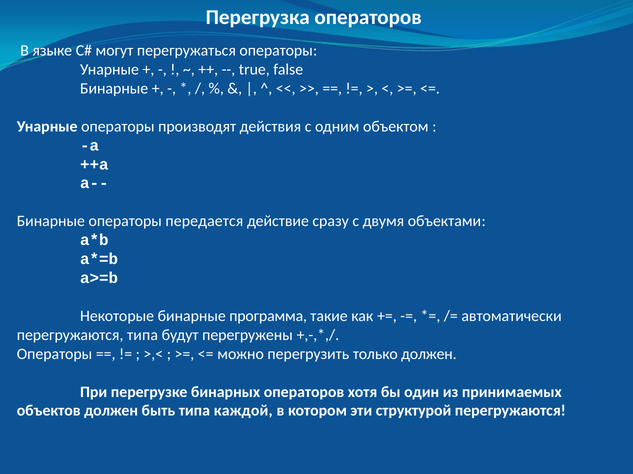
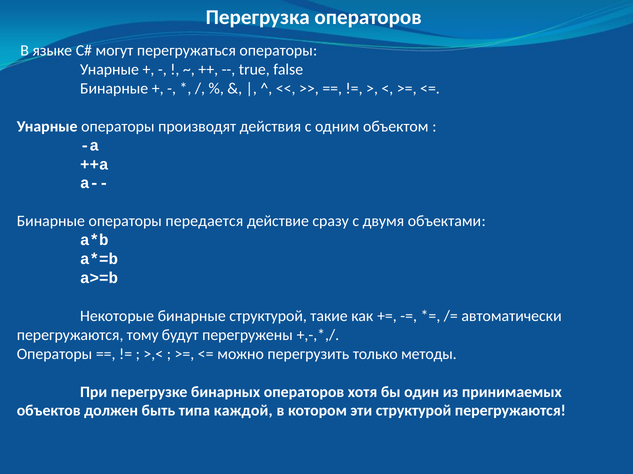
бинарные программа: программа -> структурой
перегружаются типа: типа -> тому
только должен: должен -> методы
